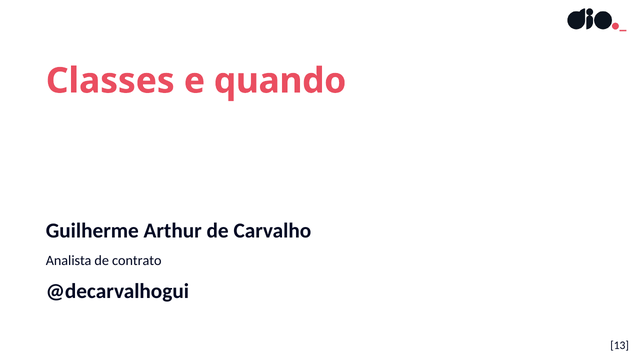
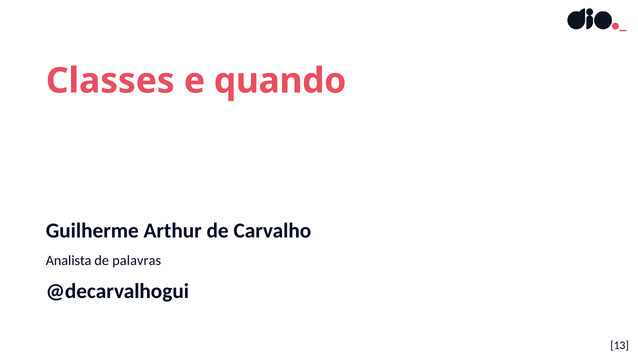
contrato: contrato -> palavras
